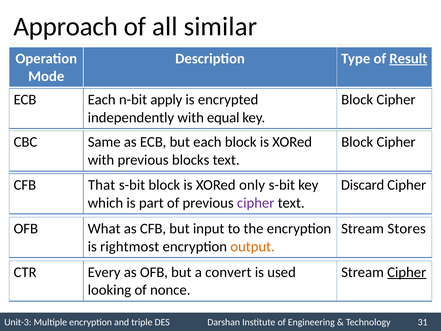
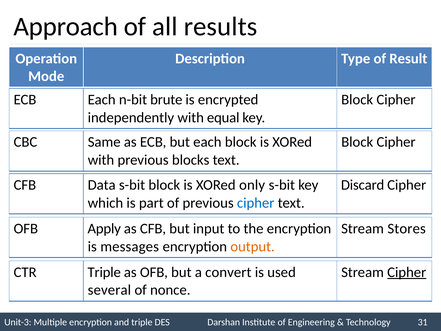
similar: similar -> results
Result underline: present -> none
apply: apply -> brute
That: That -> Data
cipher at (256, 203) colour: purple -> blue
What: What -> Apply
rightmost: rightmost -> messages
CTR Every: Every -> Triple
looking: looking -> several
